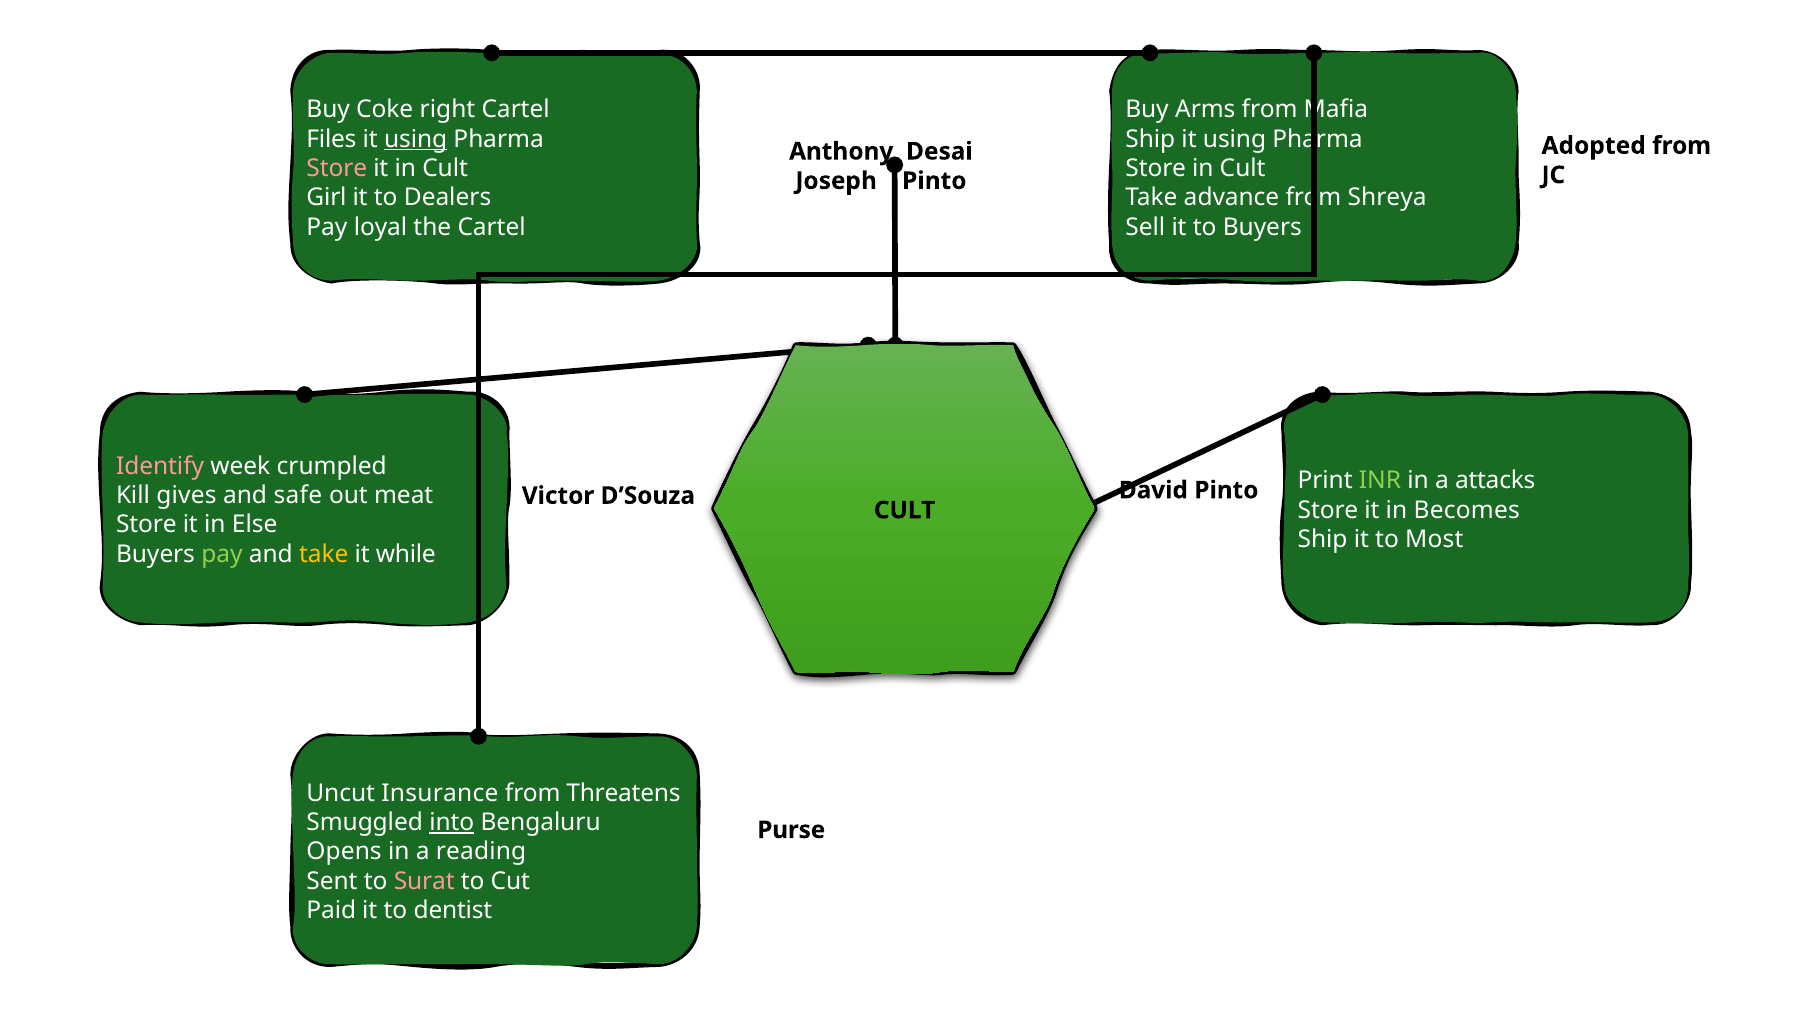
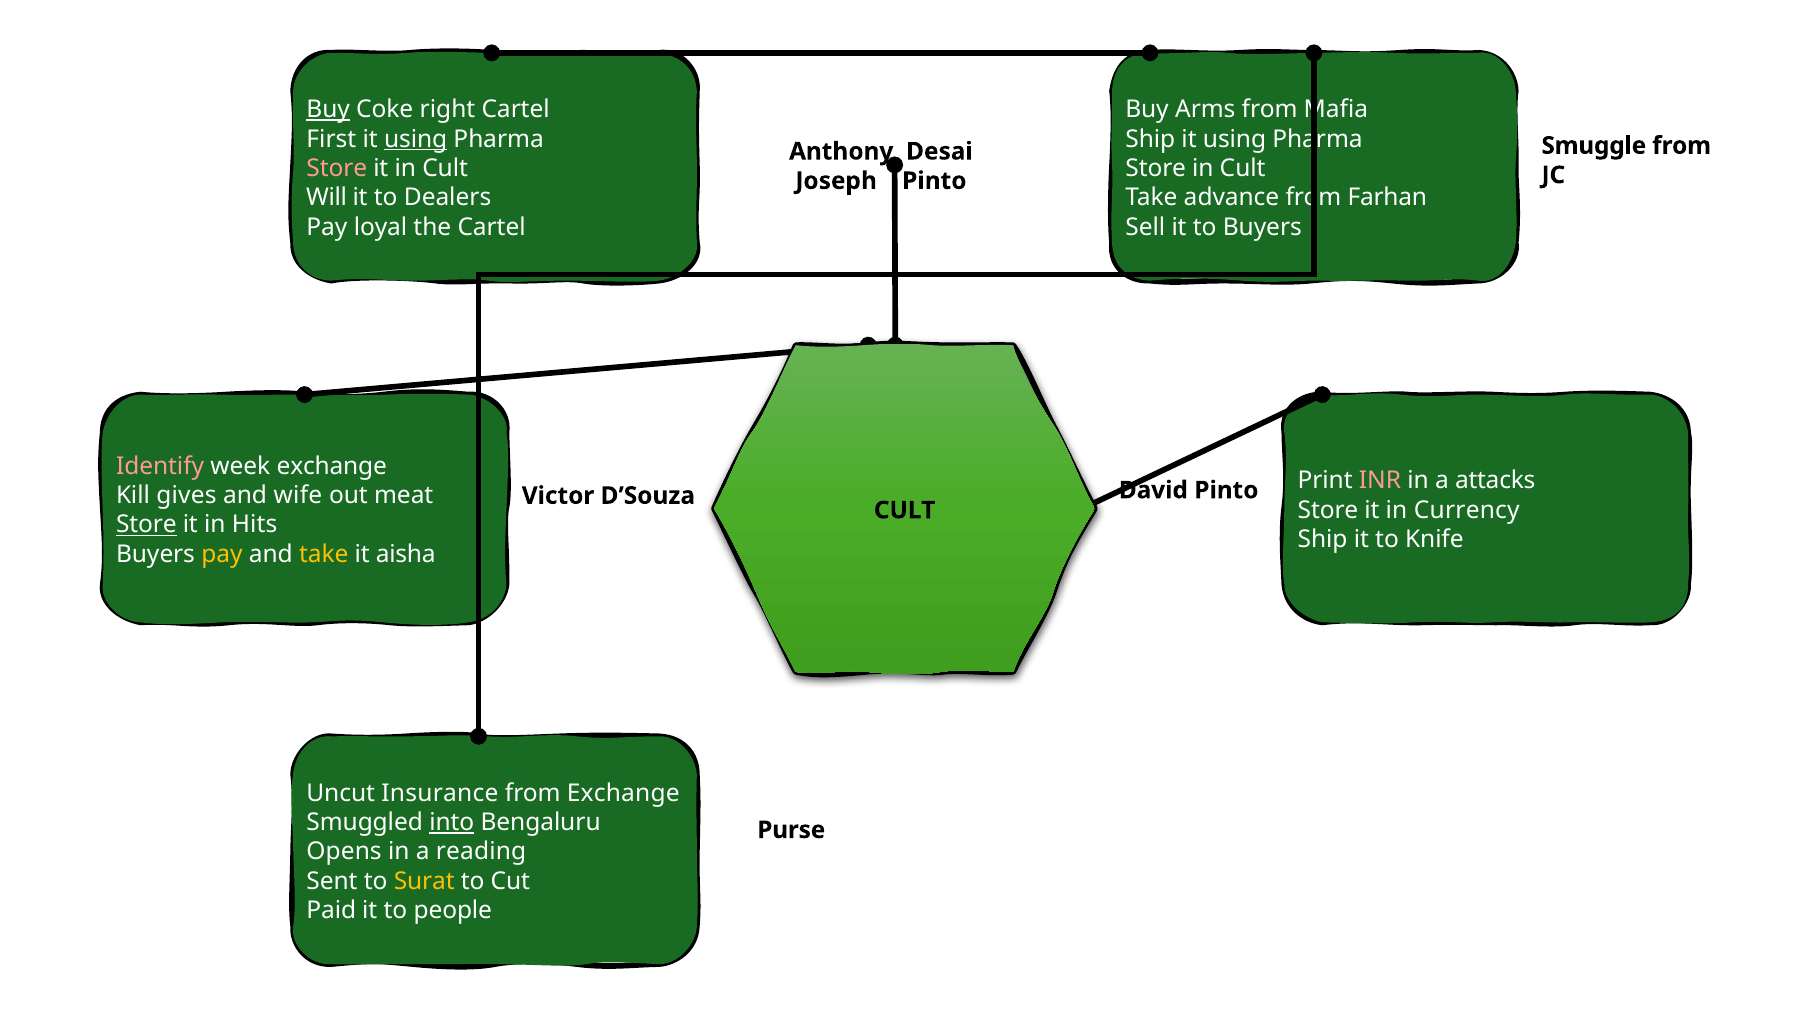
Buy at (328, 110) underline: none -> present
Files: Files -> First
Adopted: Adopted -> Smuggle
Girl: Girl -> Will
Shreya: Shreya -> Farhan
week crumpled: crumpled -> exchange
INR colour: light green -> pink
safe: safe -> wife
Becomes: Becomes -> Currency
Store at (146, 525) underline: none -> present
Else: Else -> Hits
Most: Most -> Knife
pay at (222, 555) colour: light green -> yellow
while: while -> aisha
from Threatens: Threatens -> Exchange
Surat colour: pink -> yellow
dentist: dentist -> people
